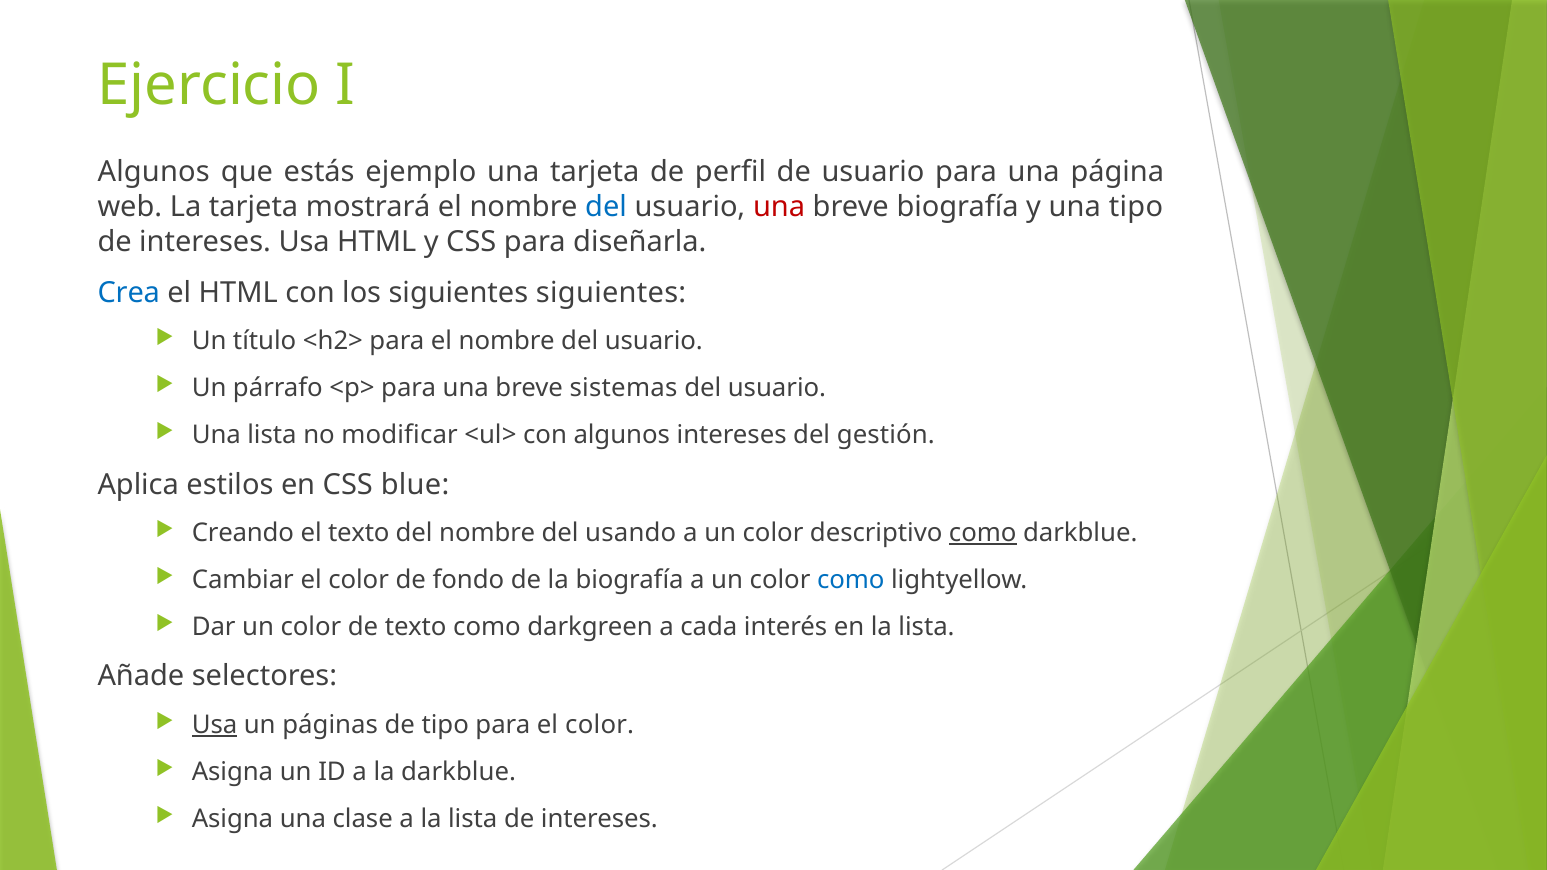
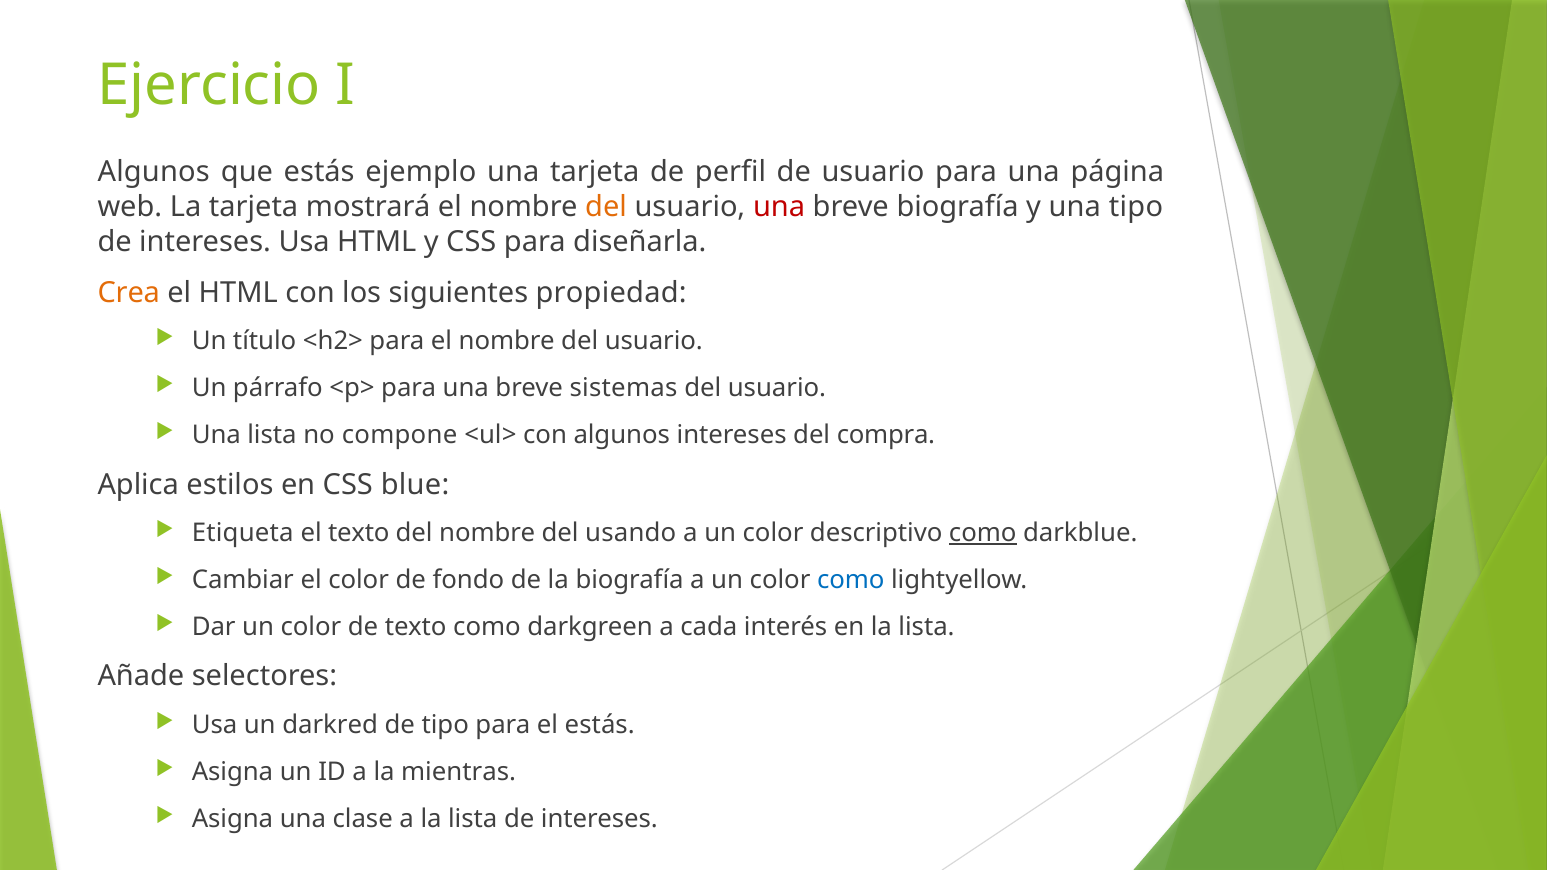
del at (606, 207) colour: blue -> orange
Crea colour: blue -> orange
siguientes siguientes: siguientes -> propiedad
modificar: modificar -> compone
gestión: gestión -> compra
Creando: Creando -> Etiqueta
Usa at (215, 725) underline: present -> none
páginas: páginas -> darkred
para el color: color -> estás
la darkblue: darkblue -> mientras
